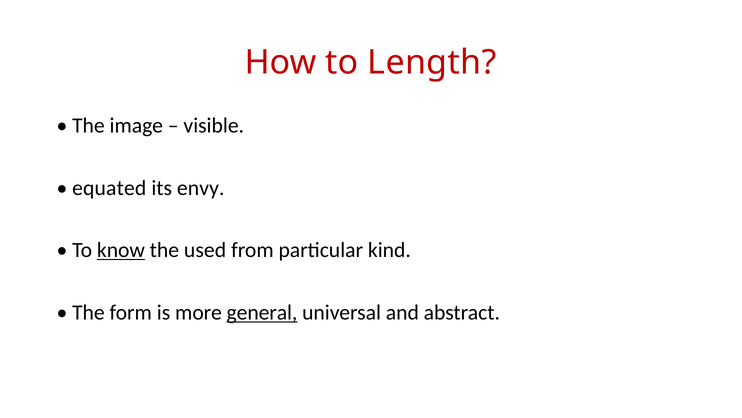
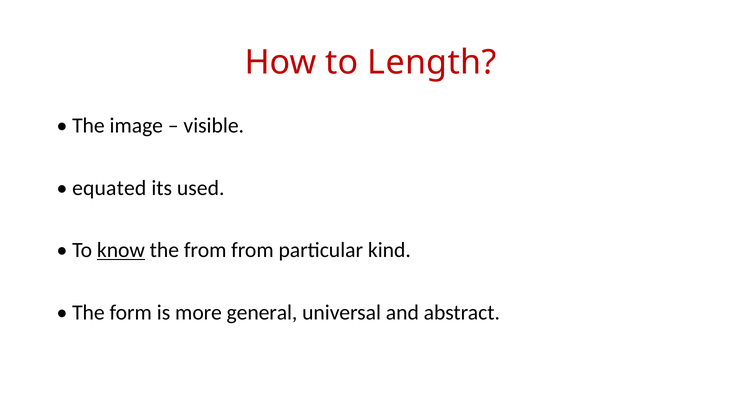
envy: envy -> used
the used: used -> from
general underline: present -> none
